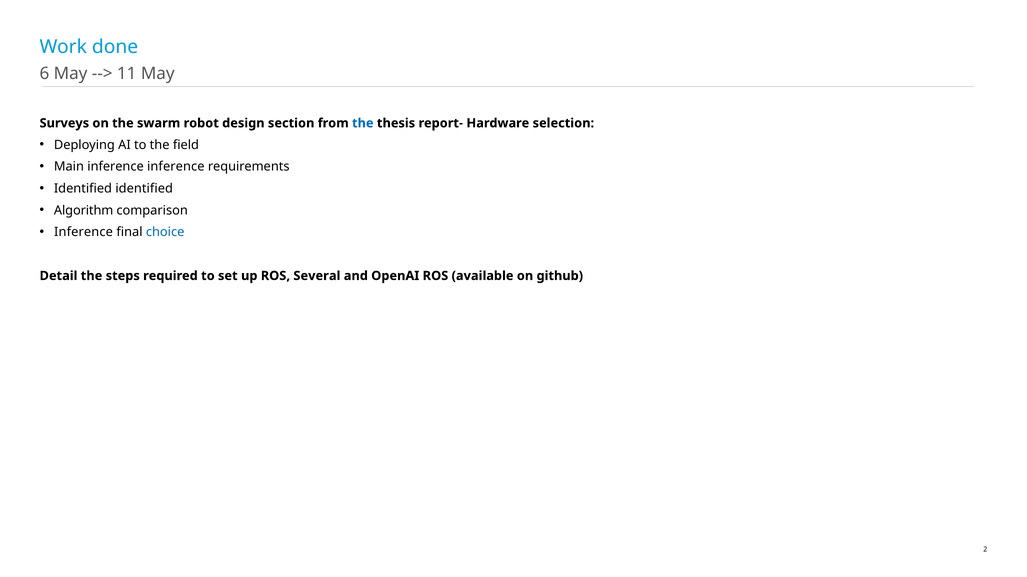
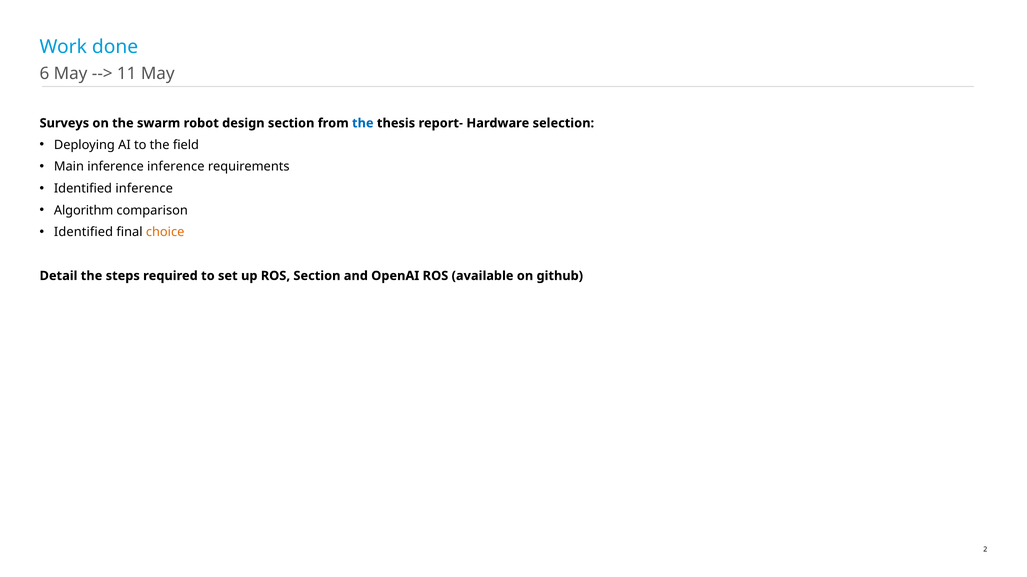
Identified identified: identified -> inference
Inference at (84, 232): Inference -> Identified
choice colour: blue -> orange
ROS Several: Several -> Section
